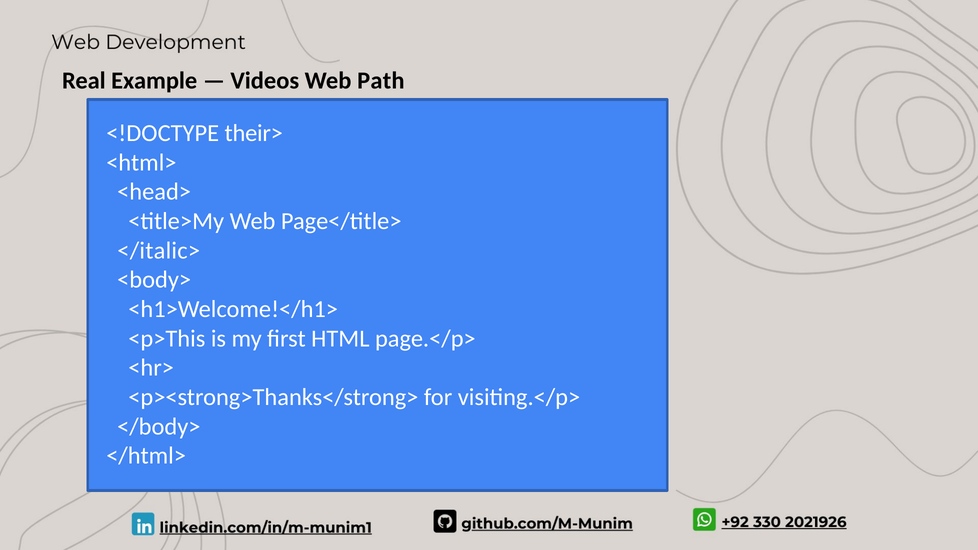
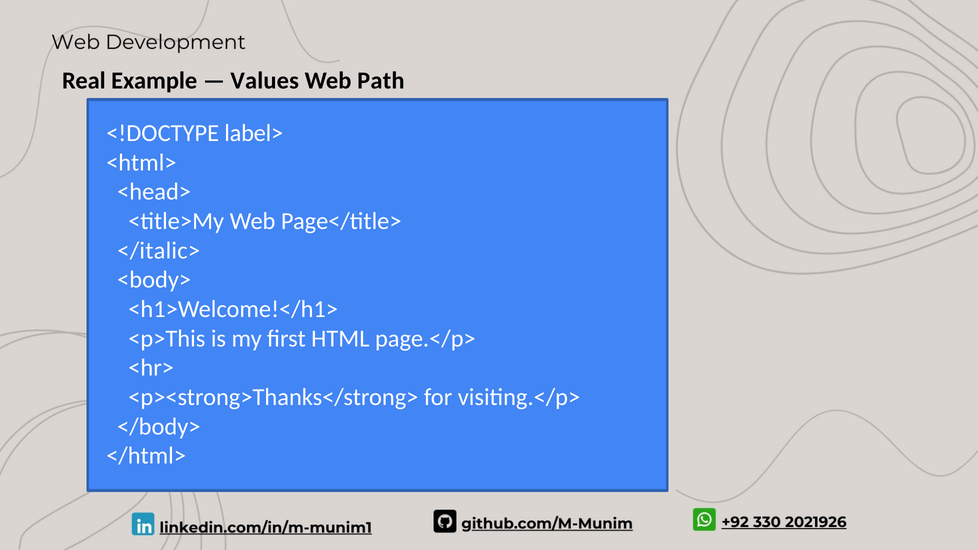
Videos: Videos -> Values
their>: their> -> label>
